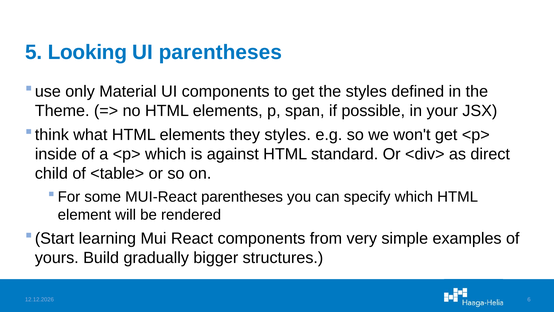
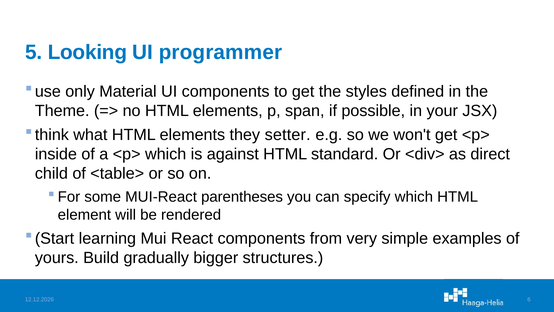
UI parentheses: parentheses -> programmer
they styles: styles -> setter
